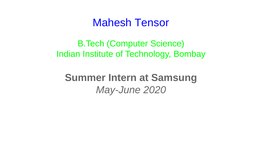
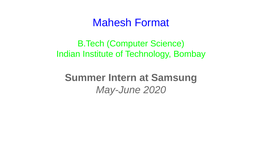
Tensor: Tensor -> Format
